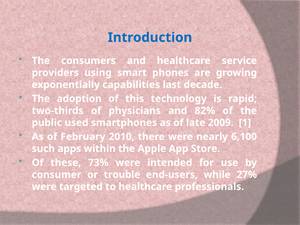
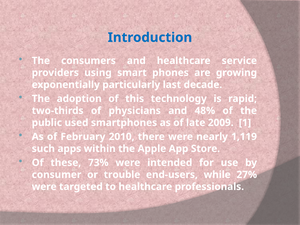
capabilities: capabilities -> particularly
82%: 82% -> 48%
6,100: 6,100 -> 1,119
